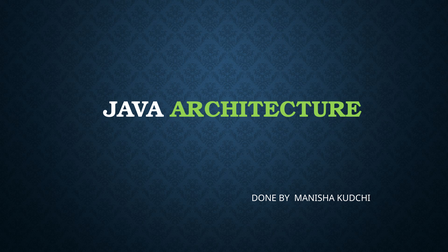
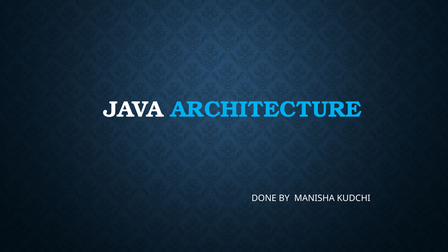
ARCHITECTURE colour: light green -> light blue
